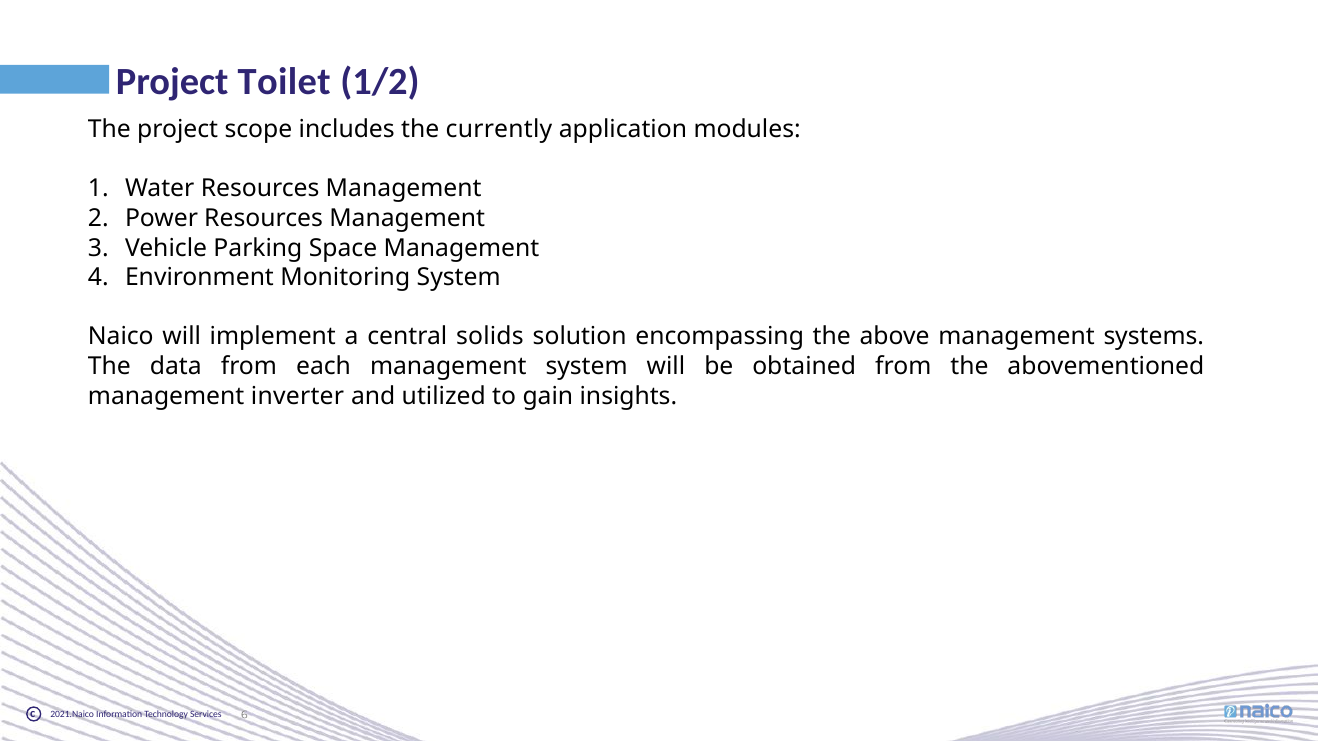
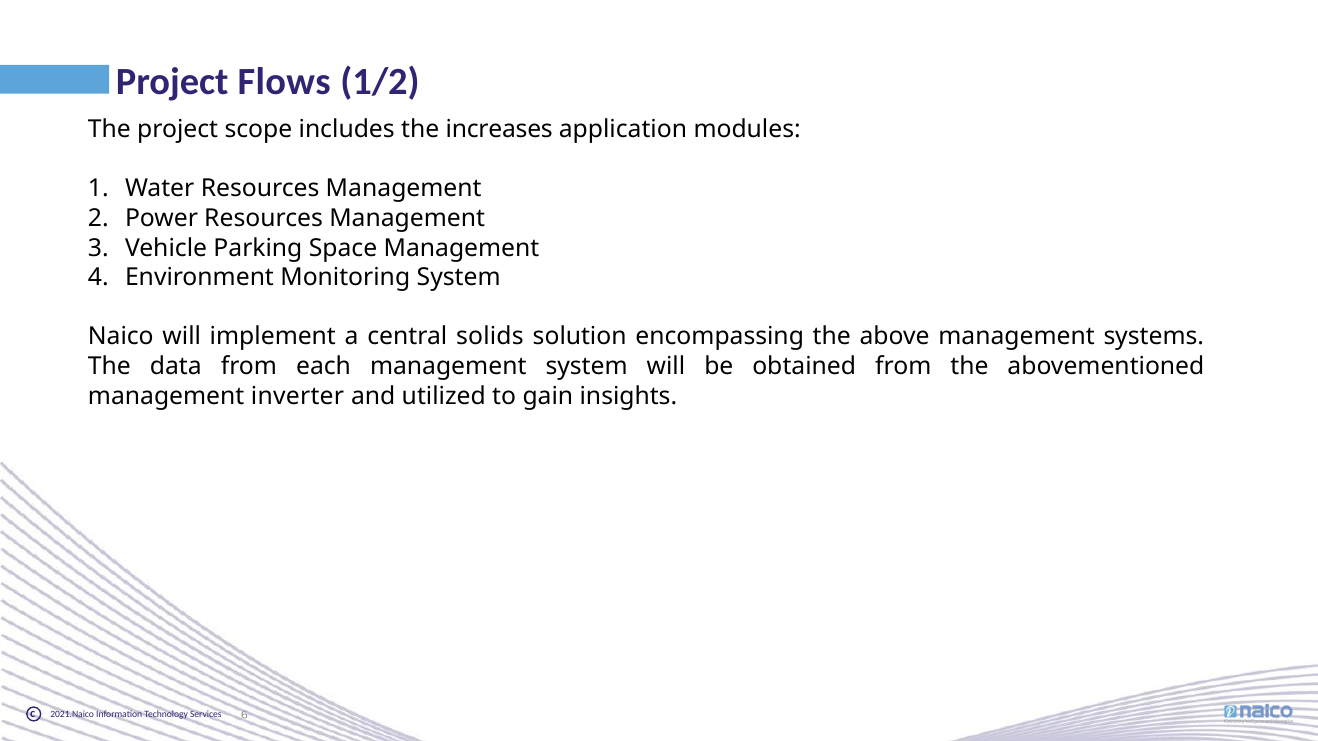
Toilet: Toilet -> Flows
currently: currently -> increases
